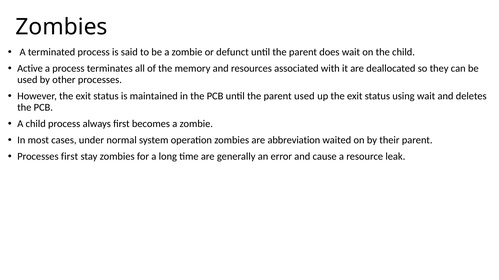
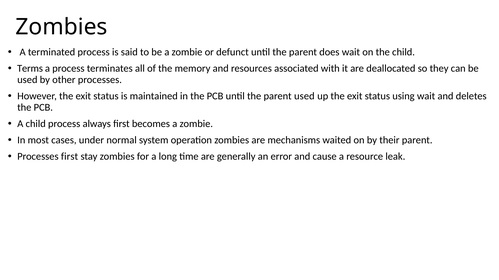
Active: Active -> Terms
abbreviation: abbreviation -> mechanisms
